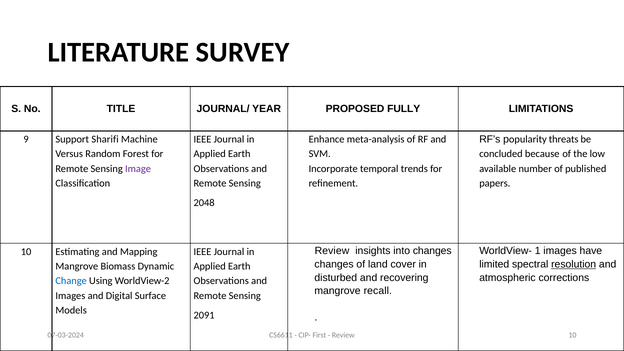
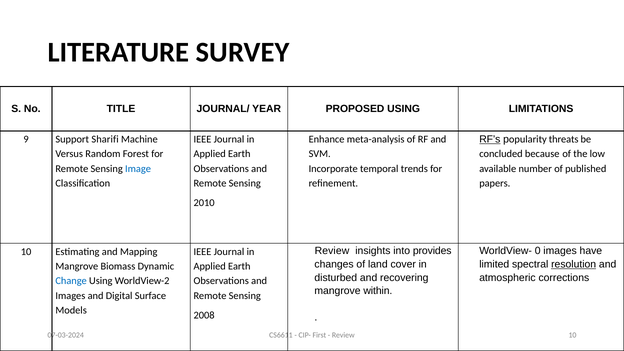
PROPOSED FULLY: FULLY -> USING
RF’s underline: none -> present
Image colour: purple -> blue
2048: 2048 -> 2010
into changes: changes -> provides
1: 1 -> 0
recall: recall -> within
2091: 2091 -> 2008
